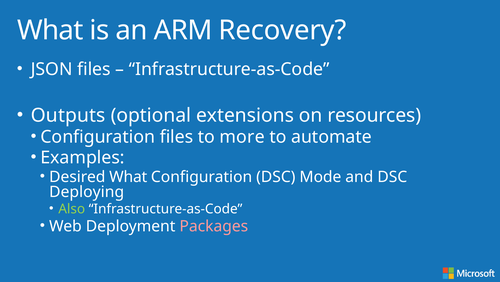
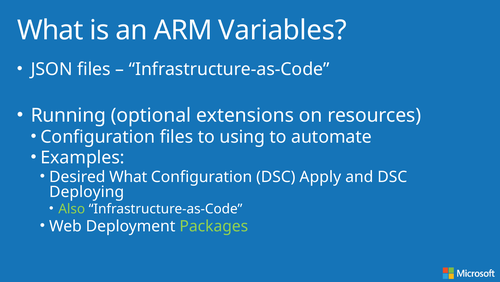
Recovery: Recovery -> Variables
Outputs: Outputs -> Running
more: more -> using
Mode: Mode -> Apply
Packages colour: pink -> light green
